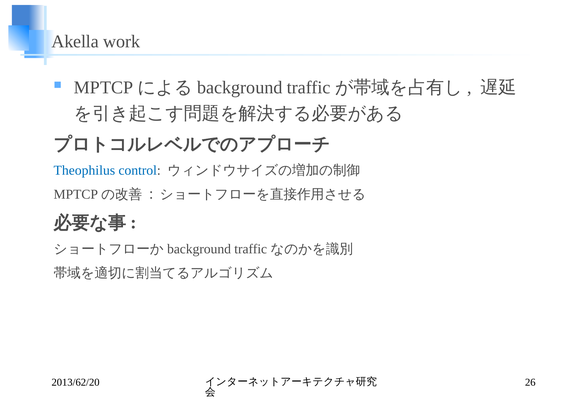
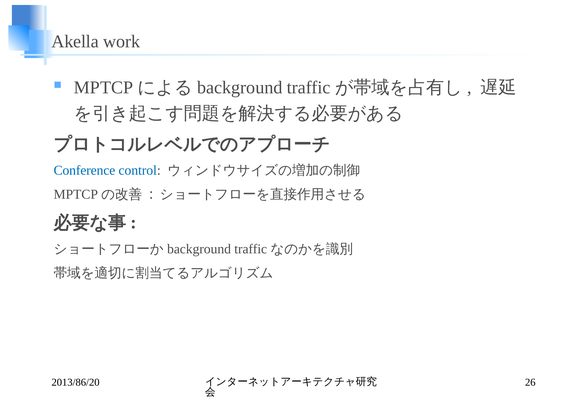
Theophilus: Theophilus -> Conference
2013/62/20: 2013/62/20 -> 2013/86/20
